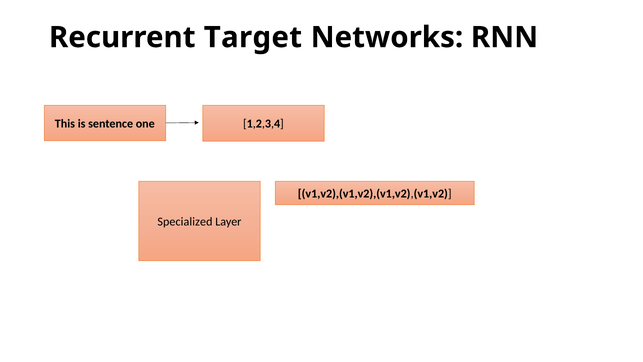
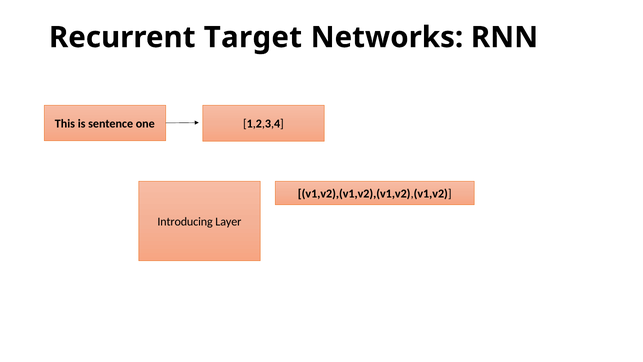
Specialized: Specialized -> Introducing
